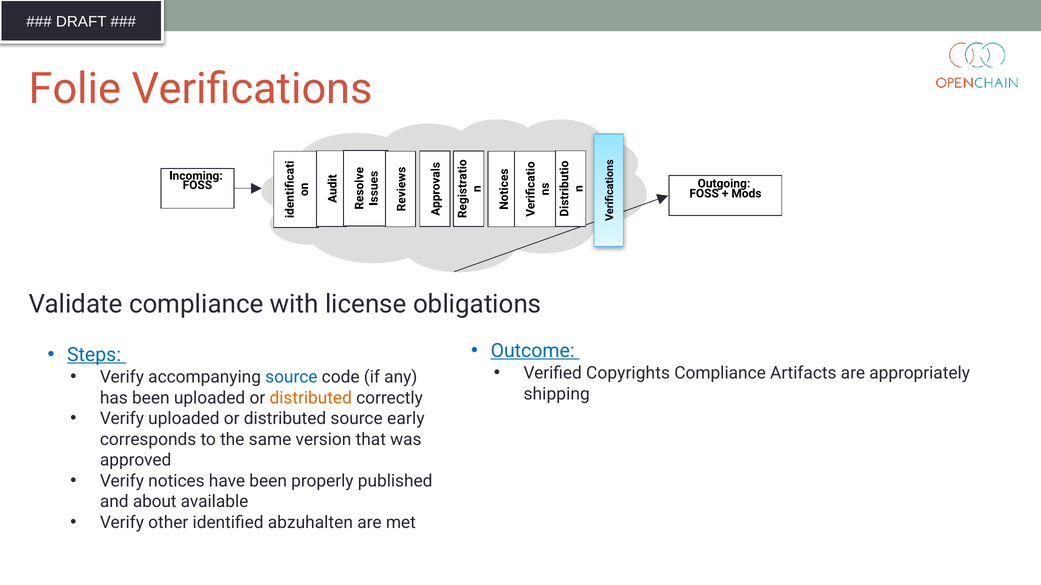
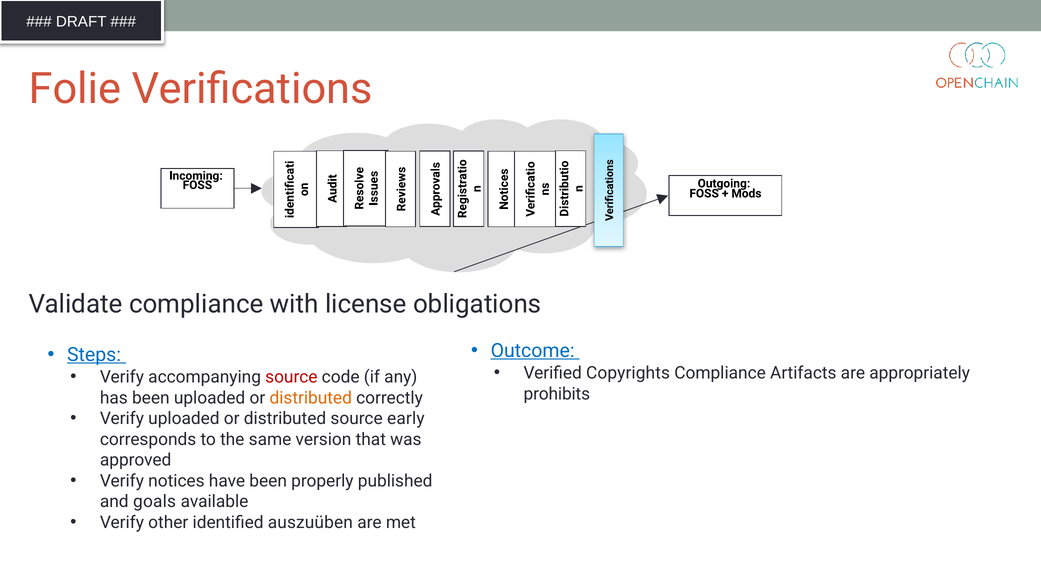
source at (291, 377) colour: blue -> red
shipping: shipping -> prohibits
about: about -> goals
abzuhalten: abzuhalten -> auszuüben
